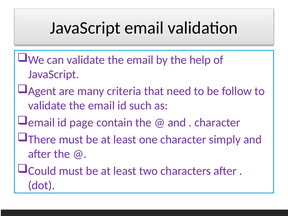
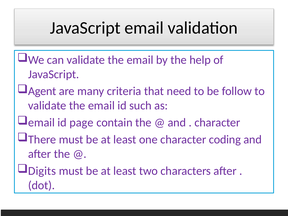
simply: simply -> coding
Could: Could -> Digits
